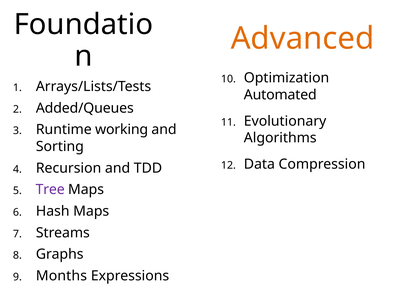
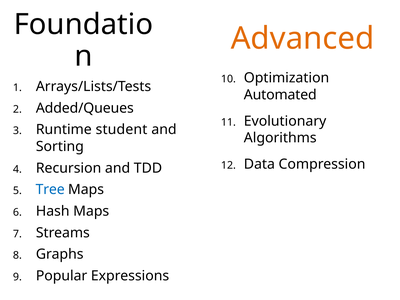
working: working -> student
Tree colour: purple -> blue
Months: Months -> Popular
